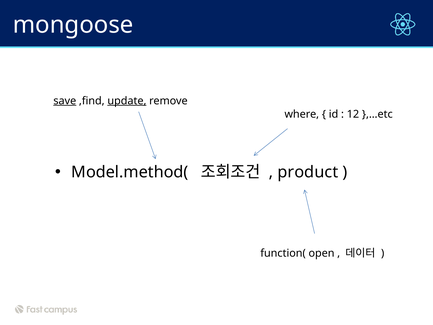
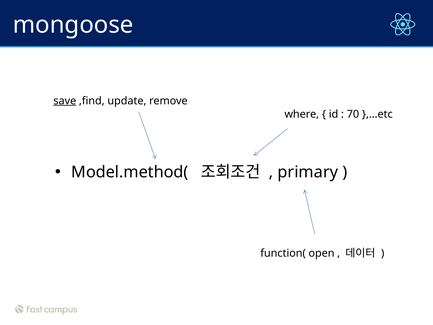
update underline: present -> none
12: 12 -> 70
product: product -> primary
